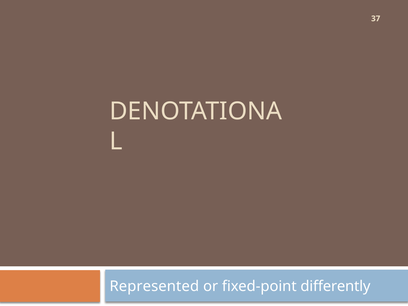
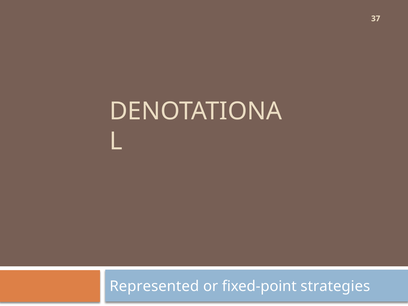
differently: differently -> strategies
